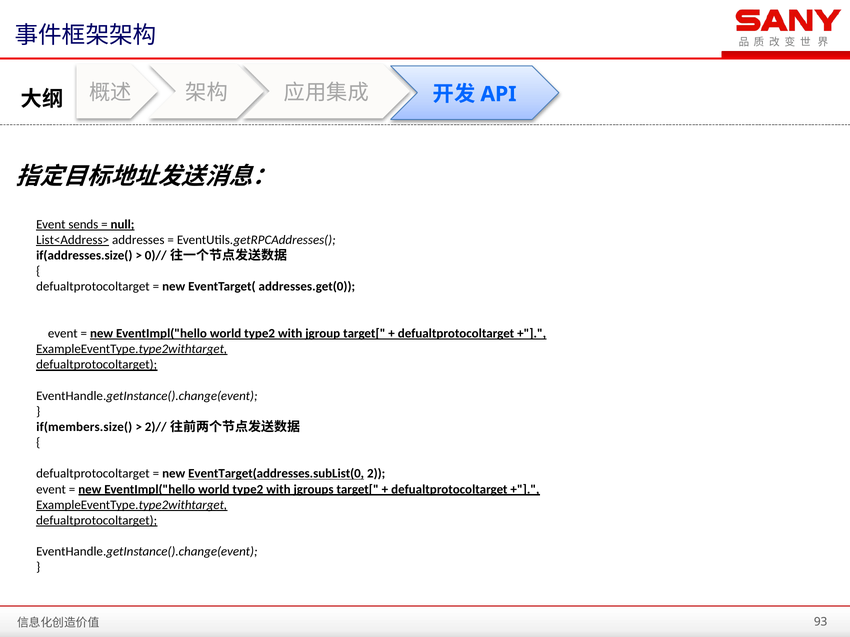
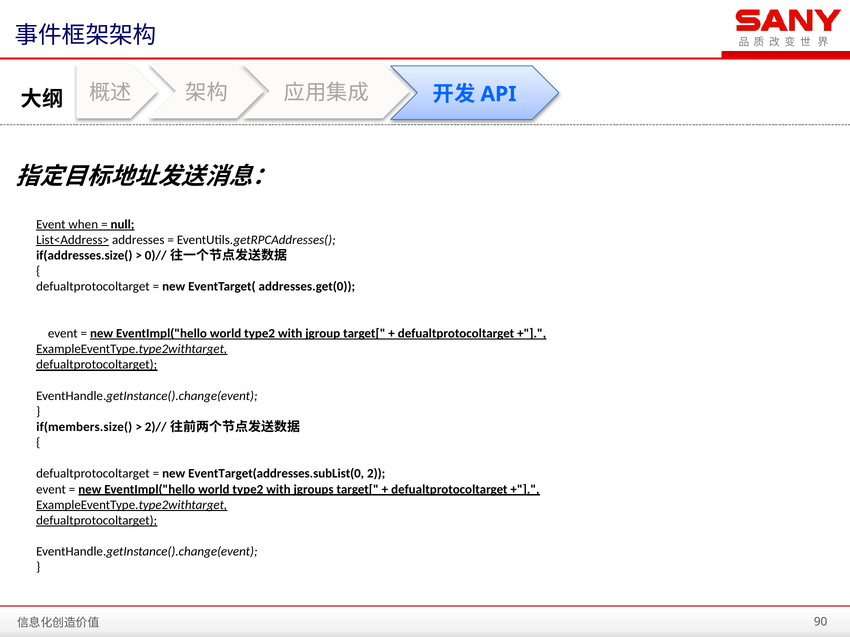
sends: sends -> when
EventTarget(addresses.subList(0 underline: present -> none
93: 93 -> 90
